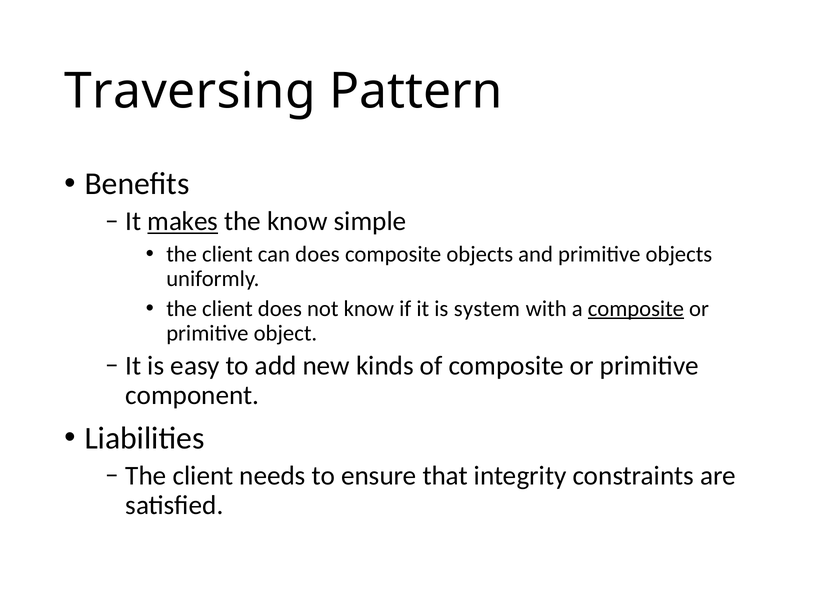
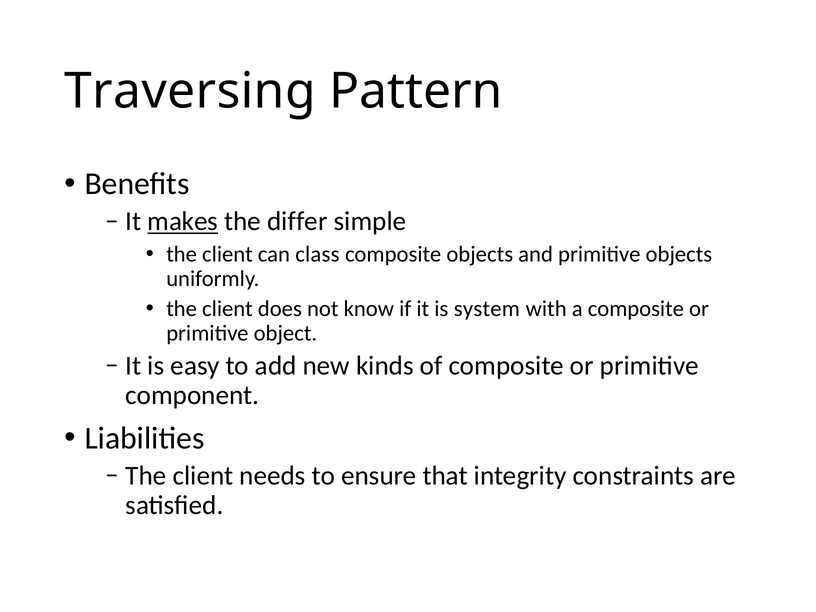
the know: know -> differ
can does: does -> class
composite at (636, 309) underline: present -> none
